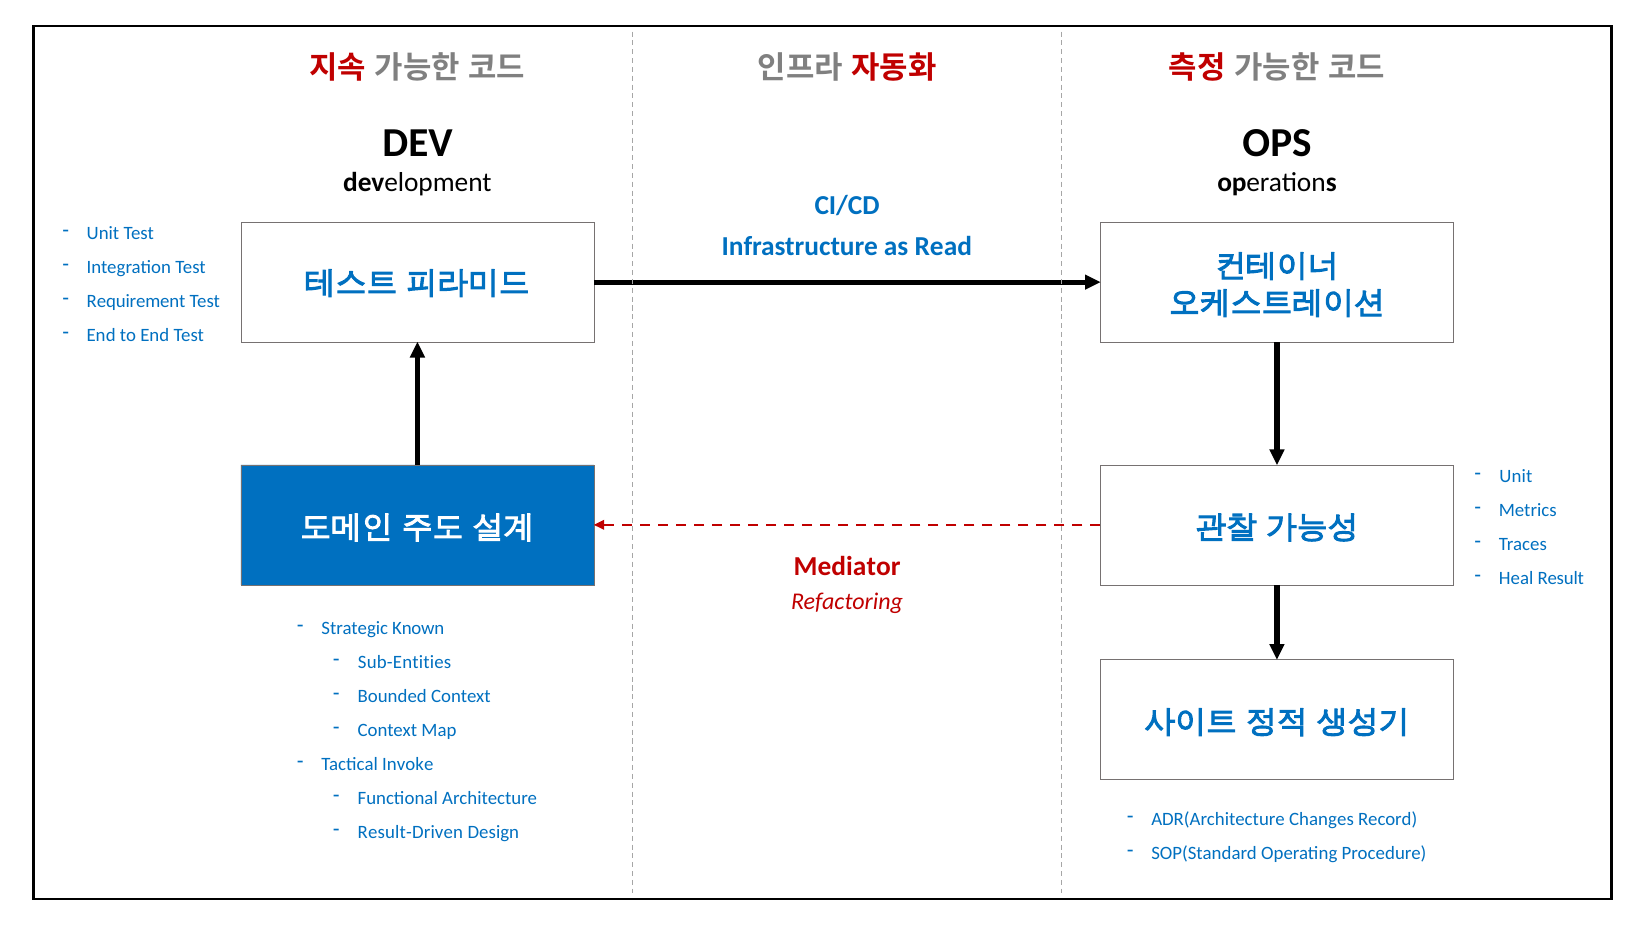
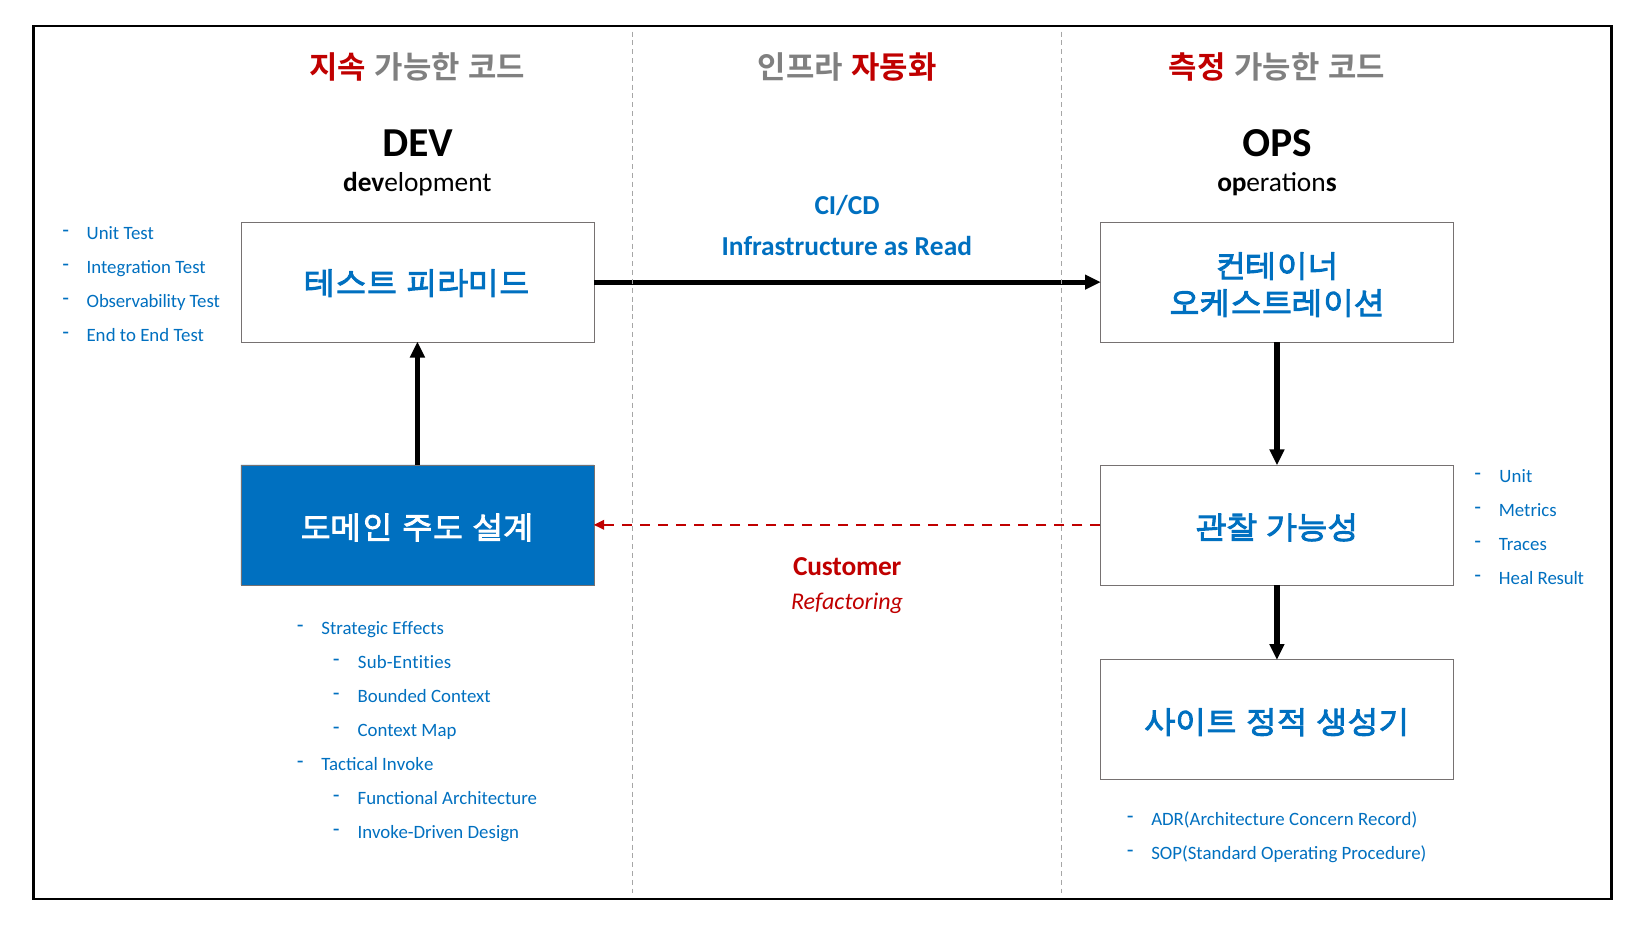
Requirement: Requirement -> Observability
Mediator: Mediator -> Customer
Known: Known -> Effects
Changes: Changes -> Concern
Result-Driven: Result-Driven -> Invoke-Driven
